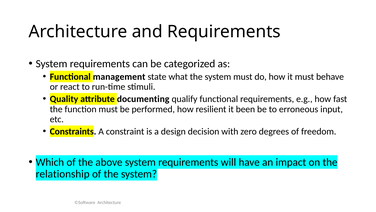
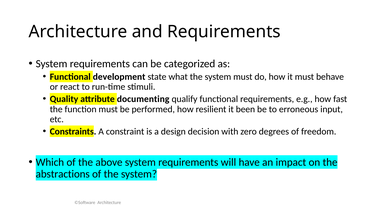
management: management -> development
relationship: relationship -> abstractions
